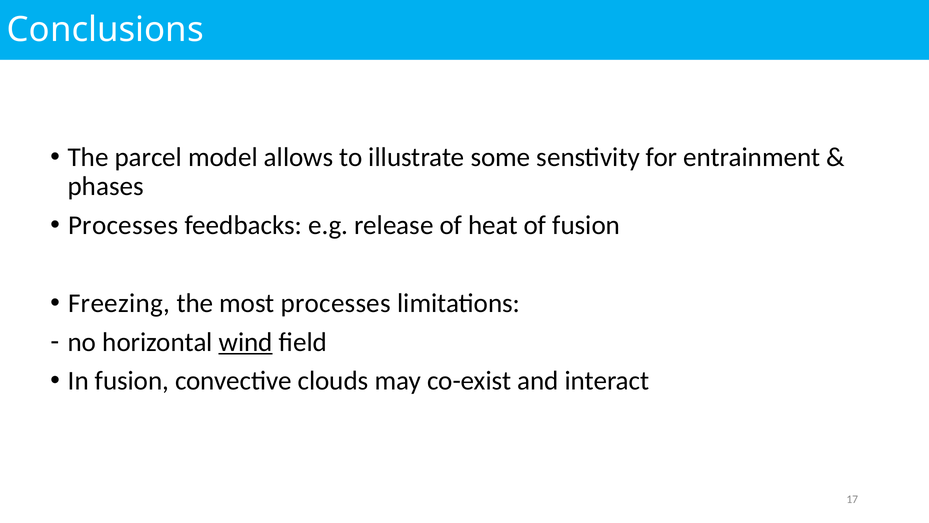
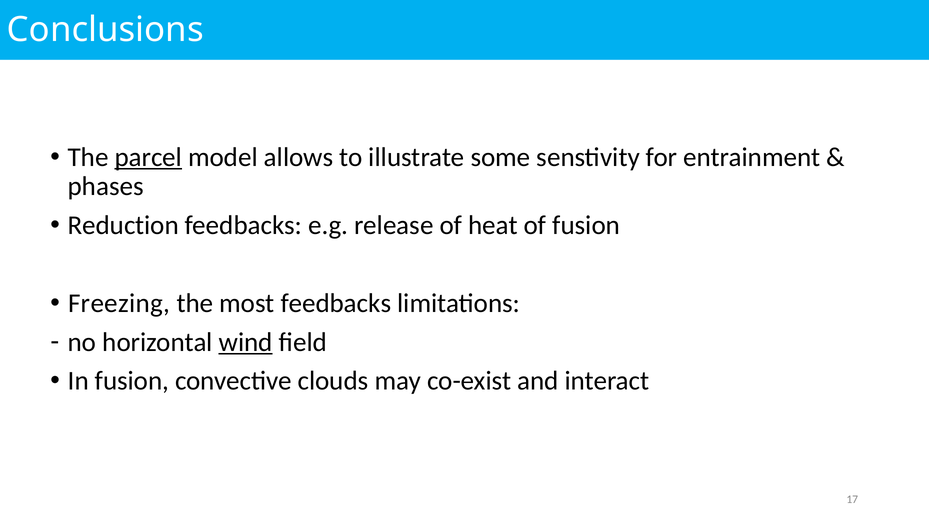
parcel underline: none -> present
Processes at (123, 225): Processes -> Reduction
most processes: processes -> feedbacks
